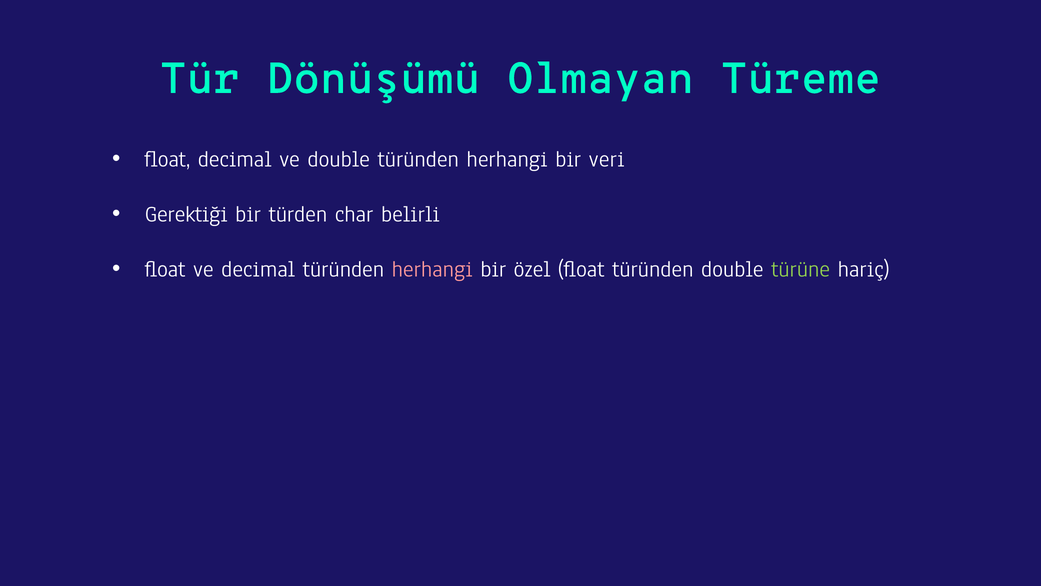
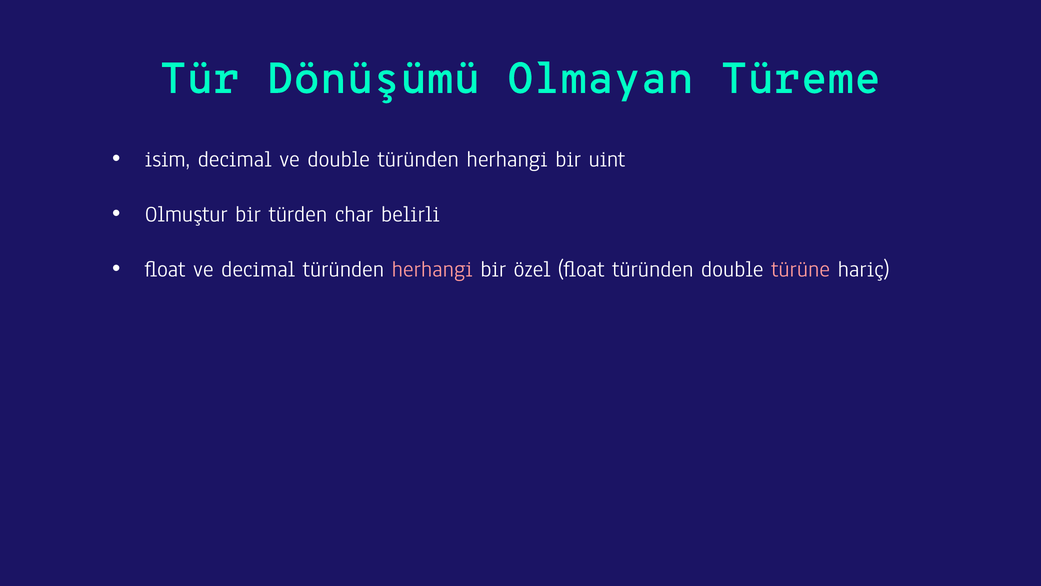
float at (168, 159): float -> isim
veri: veri -> uint
Gerektiği: Gerektiği -> Olmuştur
türüne colour: light green -> pink
